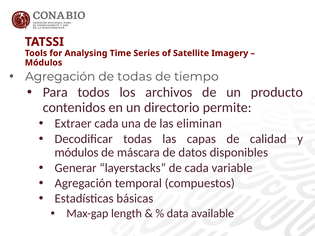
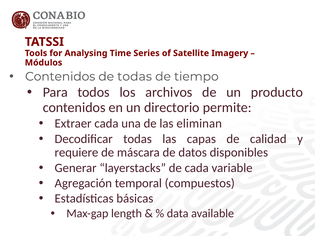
Agregación at (60, 77): Agregación -> Contenidos
módulos at (77, 153): módulos -> requiere
